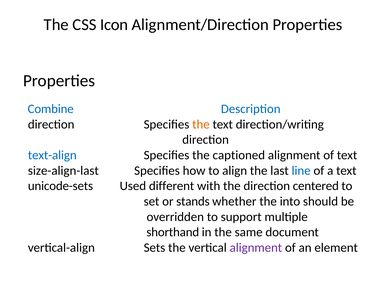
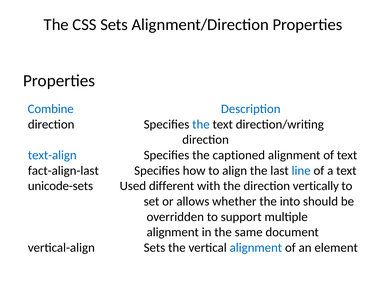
CSS Icon: Icon -> Sets
the at (201, 125) colour: orange -> blue
size-align-last: size-align-last -> fact-align-last
centered: centered -> vertically
stands: stands -> allows
shorthand at (173, 233): shorthand -> alignment
alignment at (256, 248) colour: purple -> blue
